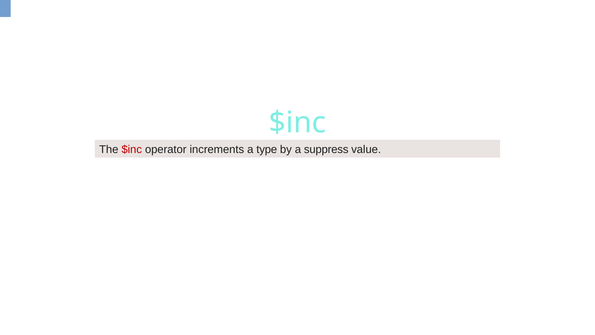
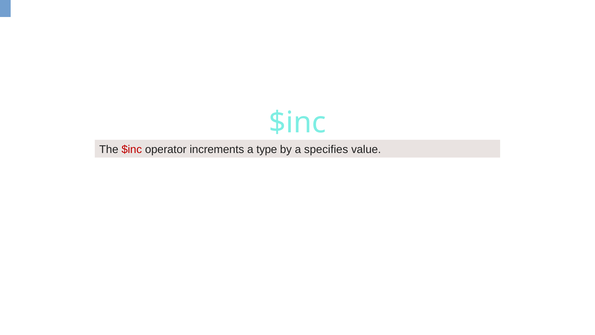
suppress: suppress -> specifies
